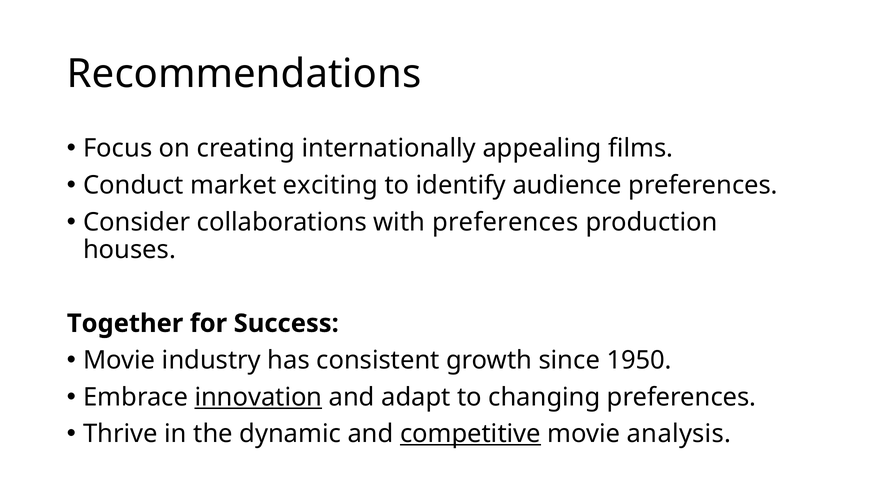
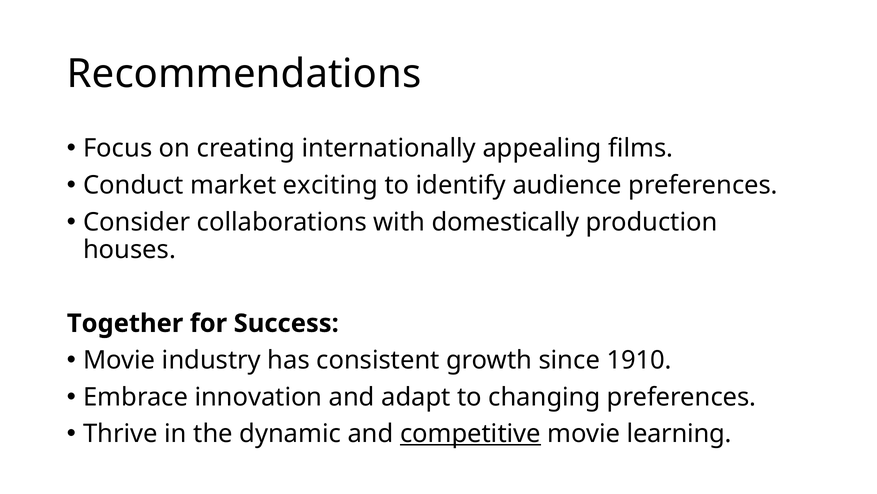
with preferences: preferences -> domestically
1950: 1950 -> 1910
innovation underline: present -> none
analysis: analysis -> learning
